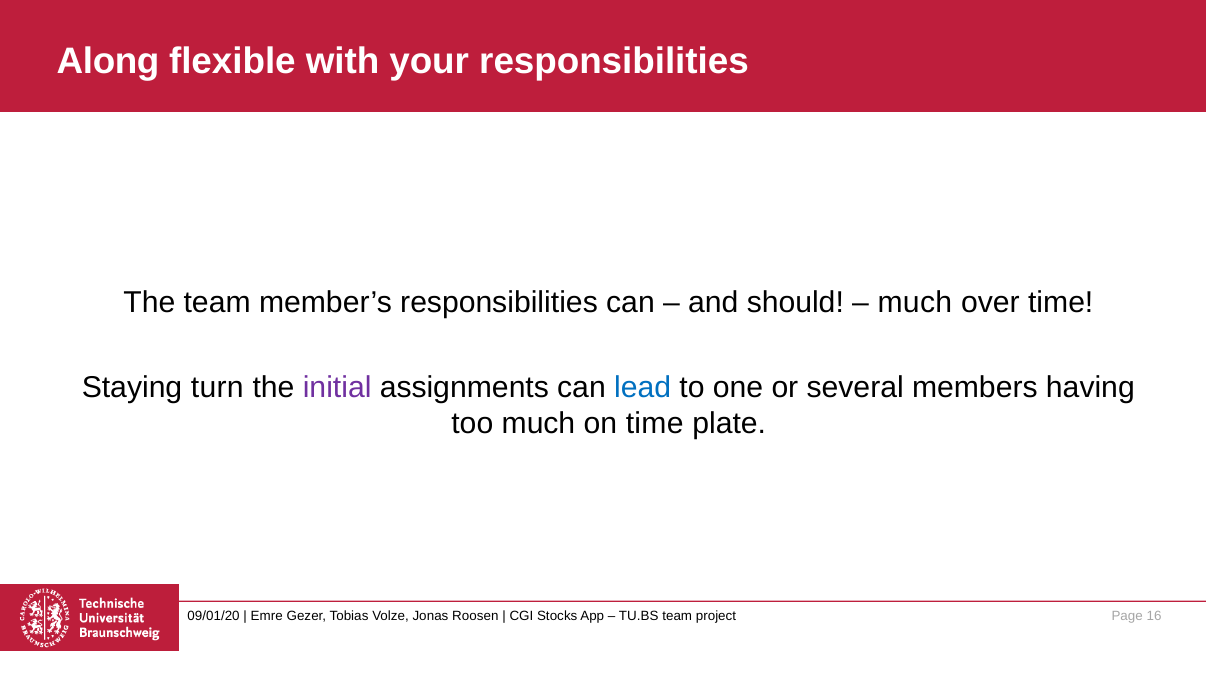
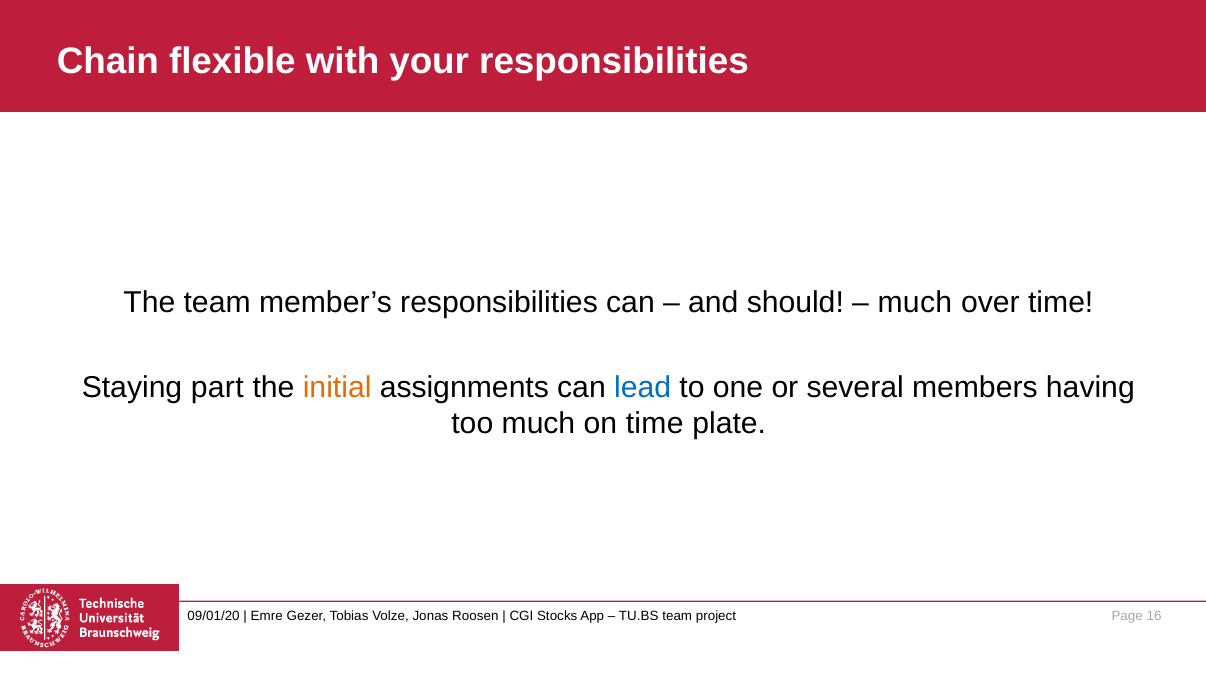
Along: Along -> Chain
turn: turn -> part
initial colour: purple -> orange
